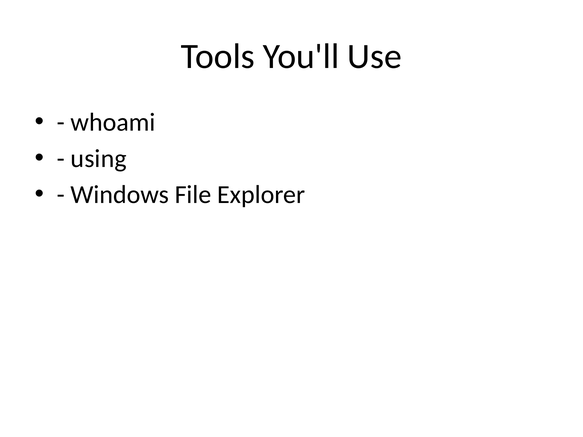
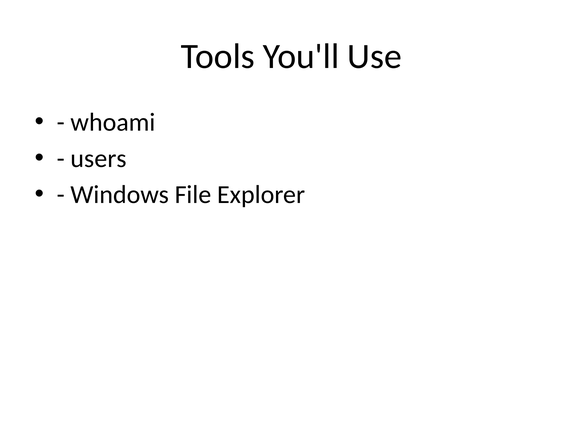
using: using -> users
